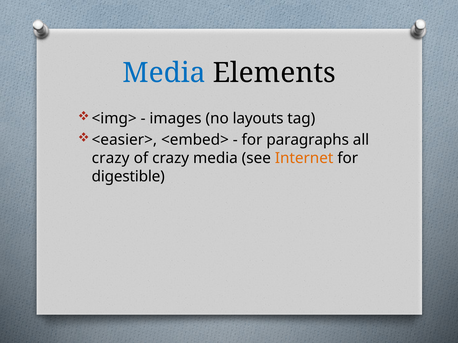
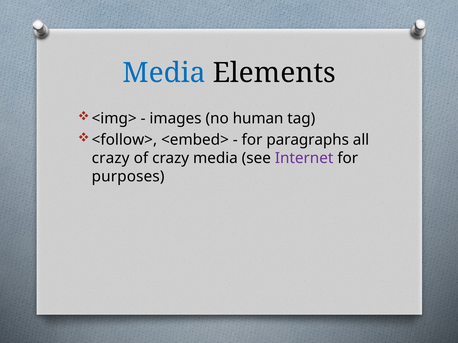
layouts: layouts -> human
<easier>: <easier> -> <follow>
Internet colour: orange -> purple
digestible: digestible -> purposes
